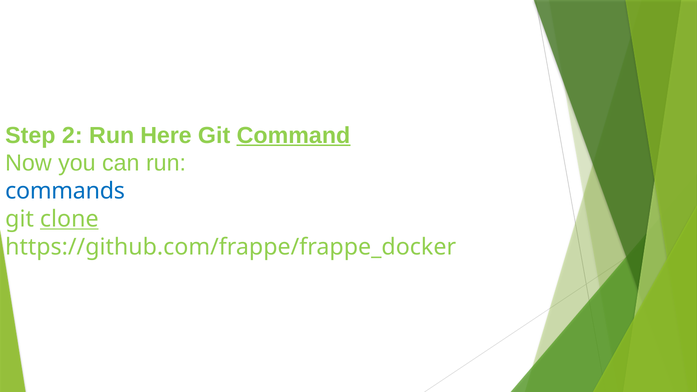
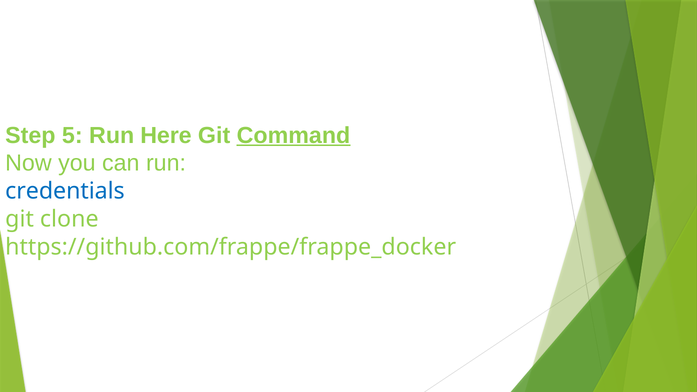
2: 2 -> 5
commands: commands -> credentials
clone underline: present -> none
